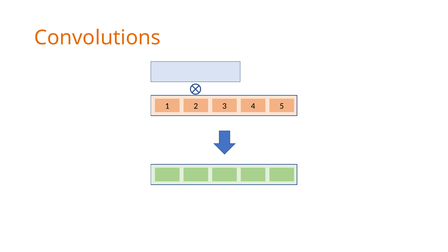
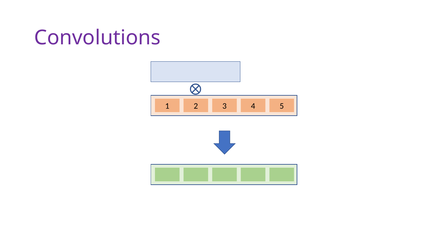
Convolutions colour: orange -> purple
